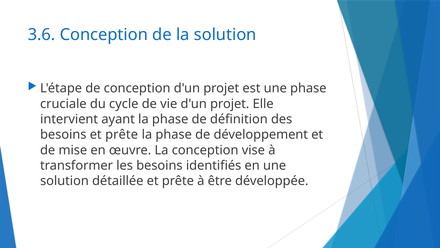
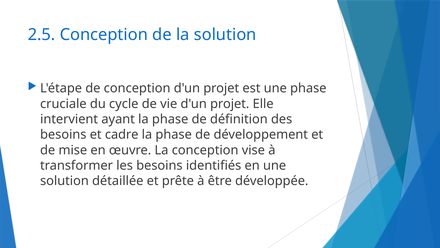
3.6: 3.6 -> 2.5
besoins et prête: prête -> cadre
